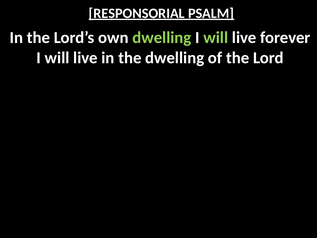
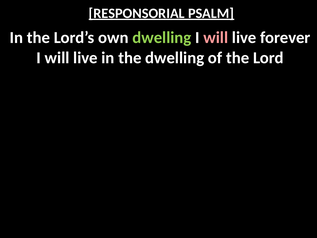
will at (216, 38) colour: light green -> pink
